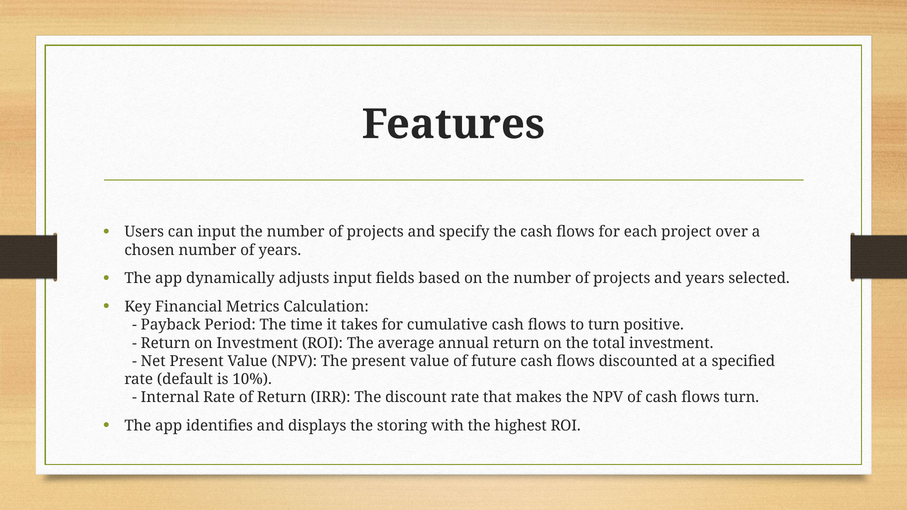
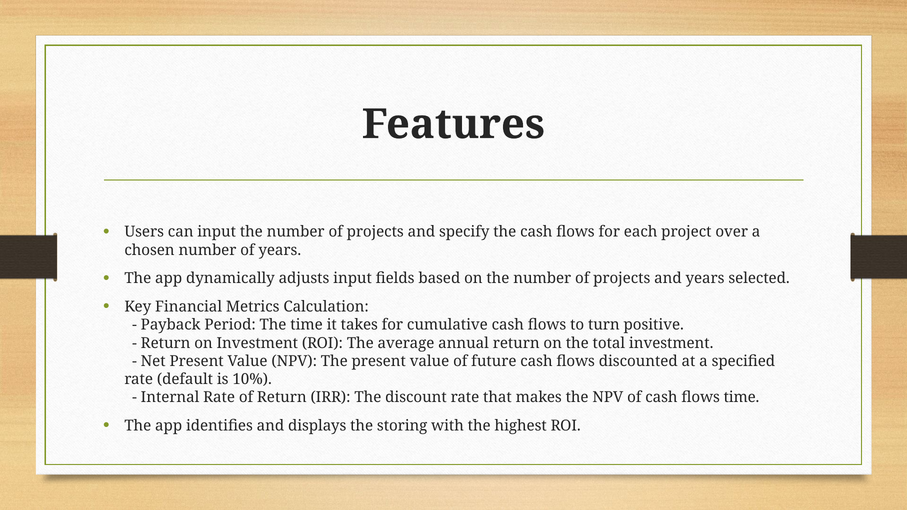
flows turn: turn -> time
